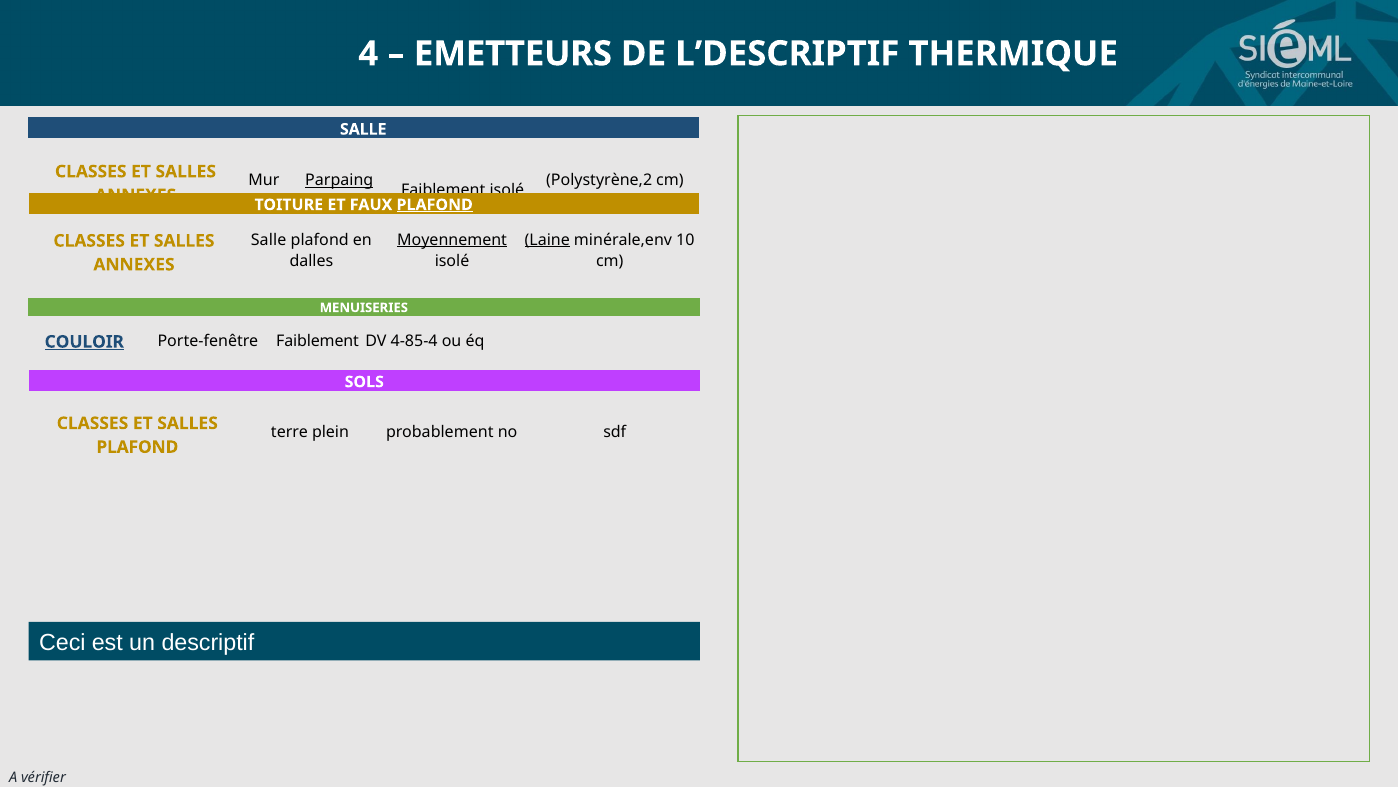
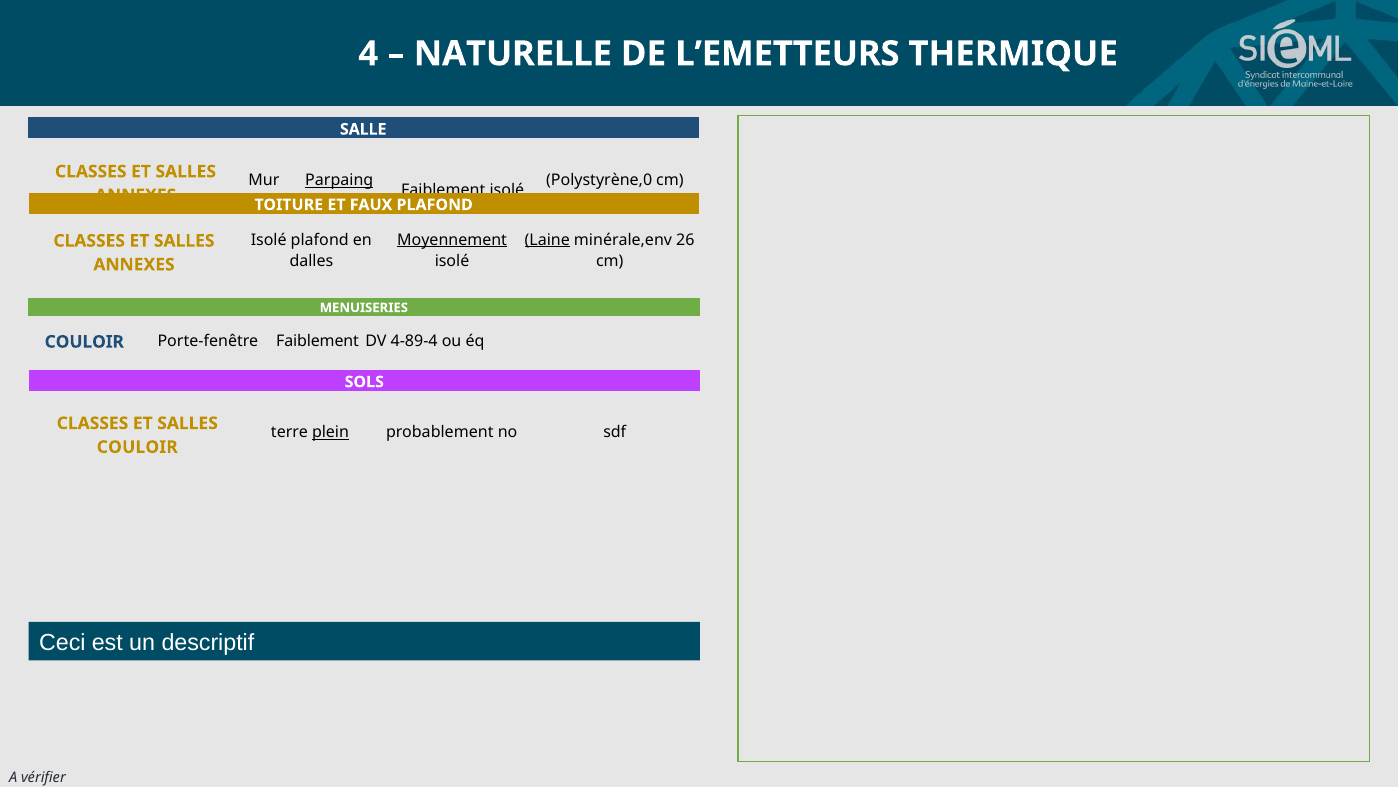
EMETTEURS: EMETTEURS -> NATURELLE
L’DESCRIPTIF: L’DESCRIPTIF -> L’EMETTEURS
Polystyrène,2: Polystyrène,2 -> Polystyrène,0
PLAFOND at (435, 205) underline: present -> none
Salle at (269, 240): Salle -> Isolé
10: 10 -> 26
COULOIR at (84, 342) underline: present -> none
4-85-4: 4-85-4 -> 4-89-4
plein underline: none -> present
PLAFOND at (137, 447): PLAFOND -> COULOIR
